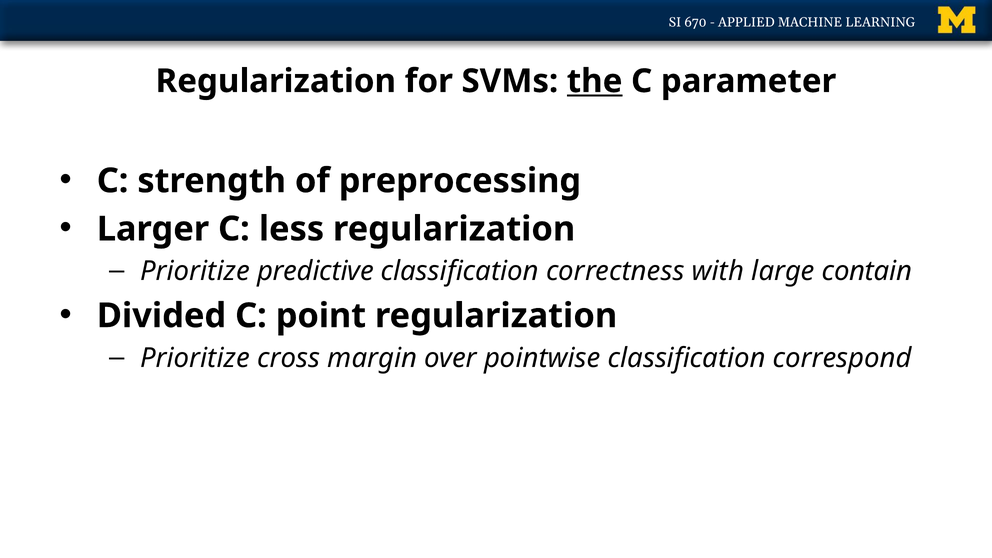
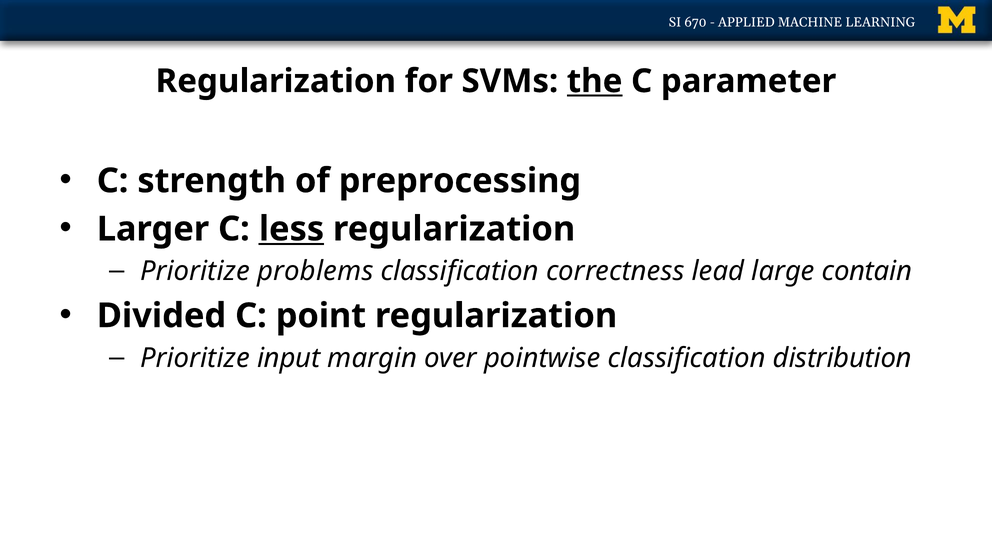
less underline: none -> present
predictive: predictive -> problems
with: with -> lead
cross: cross -> input
correspond: correspond -> distribution
